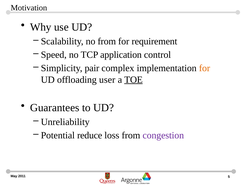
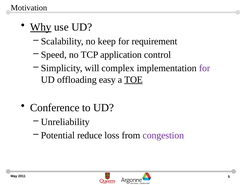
Why underline: none -> present
no from: from -> keep
pair: pair -> will
for at (205, 68) colour: orange -> purple
user: user -> easy
Guarantees: Guarantees -> Conference
